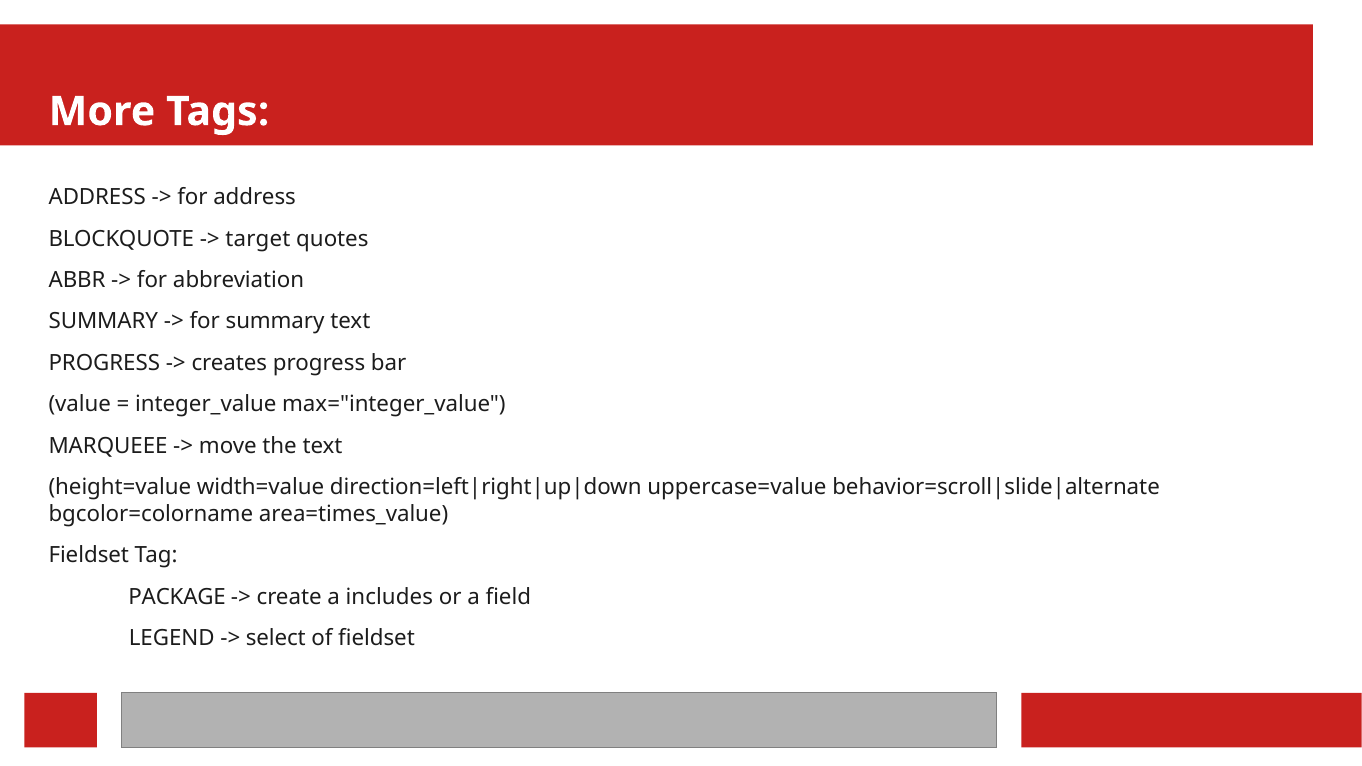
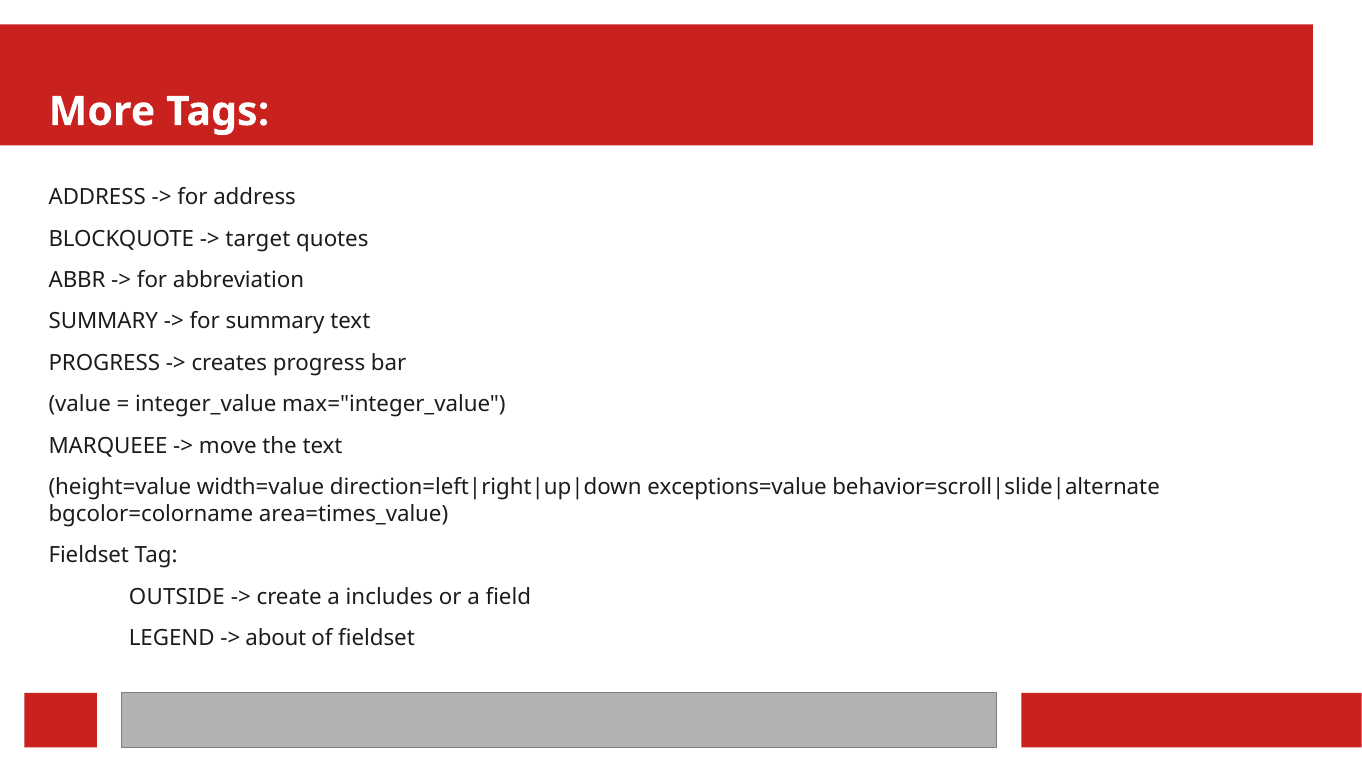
uppercase=value: uppercase=value -> exceptions=value
PACKAGE: PACKAGE -> OUTSIDE
select: select -> about
